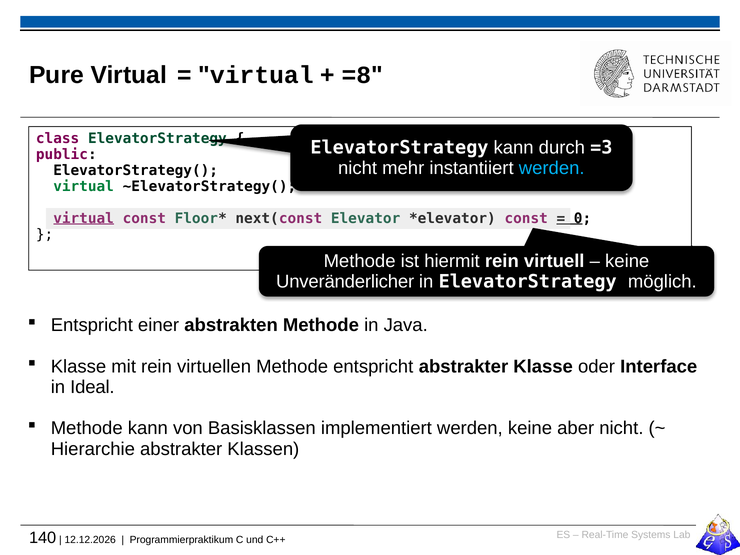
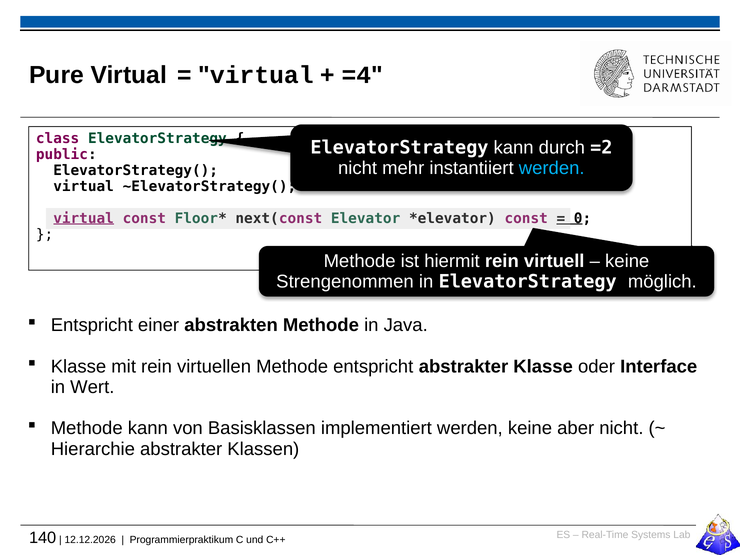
=8: =8 -> =4
=3: =3 -> =2
virtual at (84, 186) colour: green -> black
Unveränderlicher: Unveränderlicher -> Strengenommen
Ideal: Ideal -> Wert
